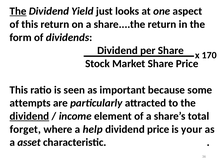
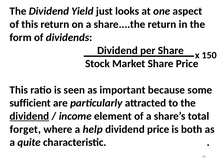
The at (18, 11) underline: present -> none
170: 170 -> 150
attempts: attempts -> sufficient
your: your -> both
asset: asset -> quite
